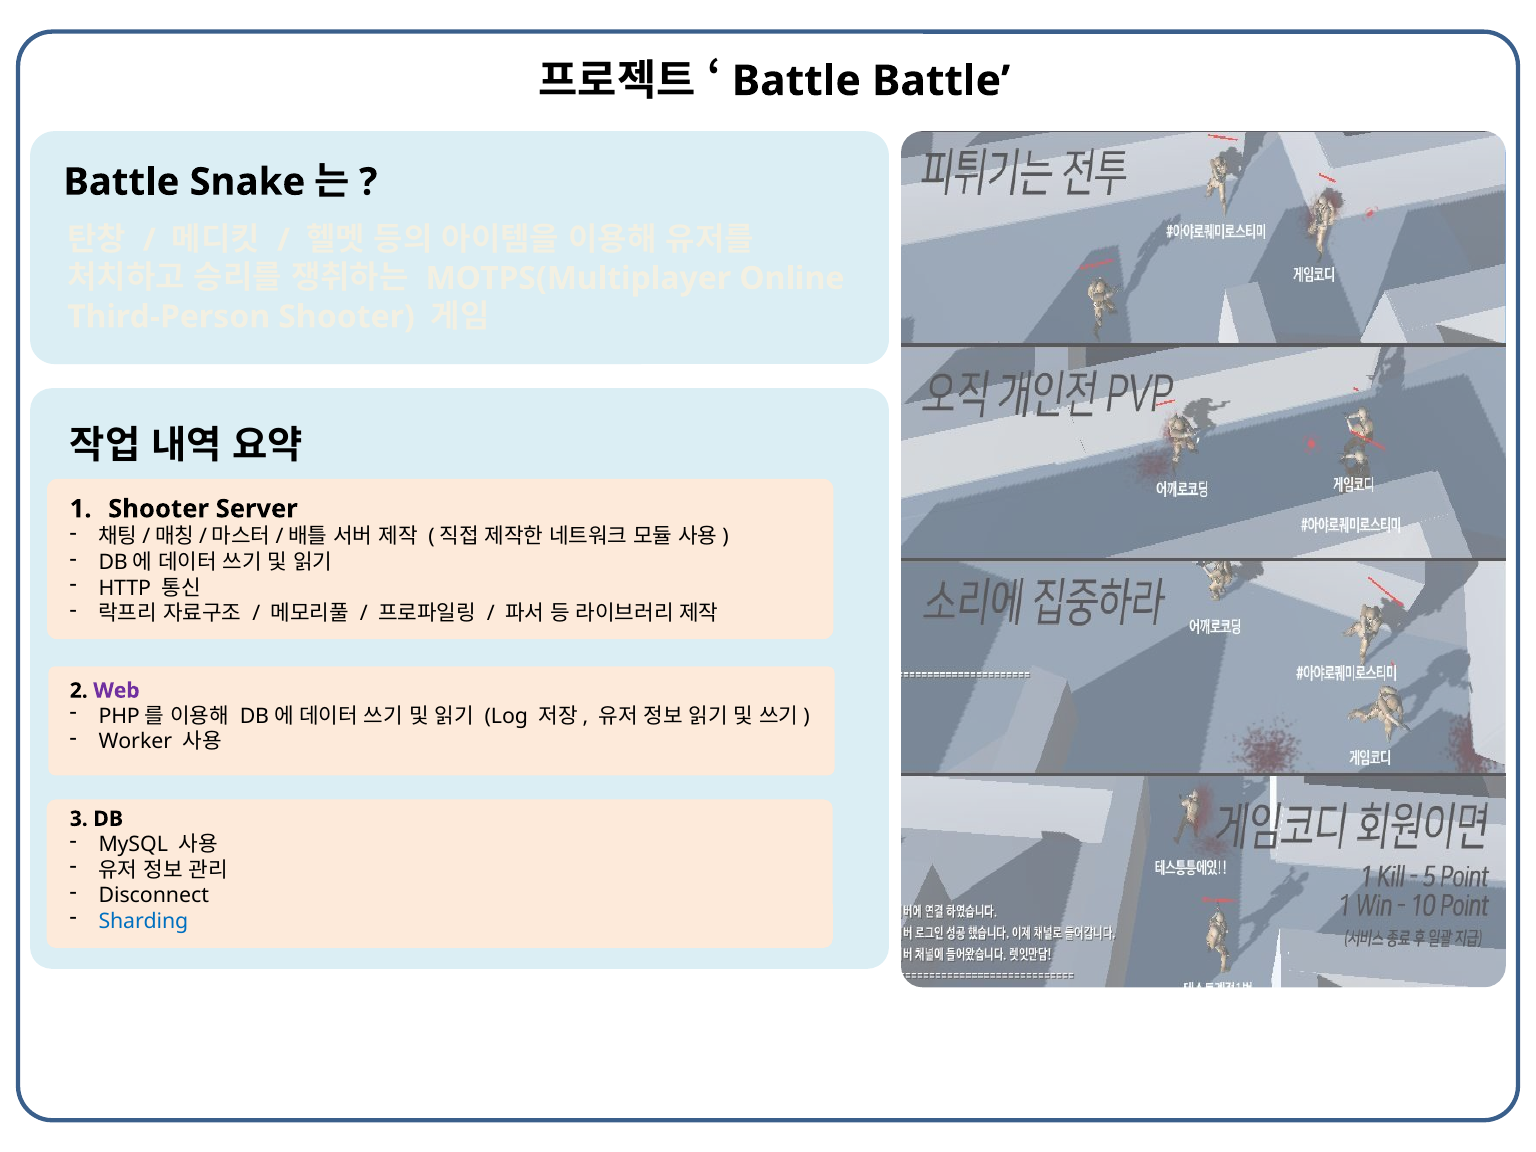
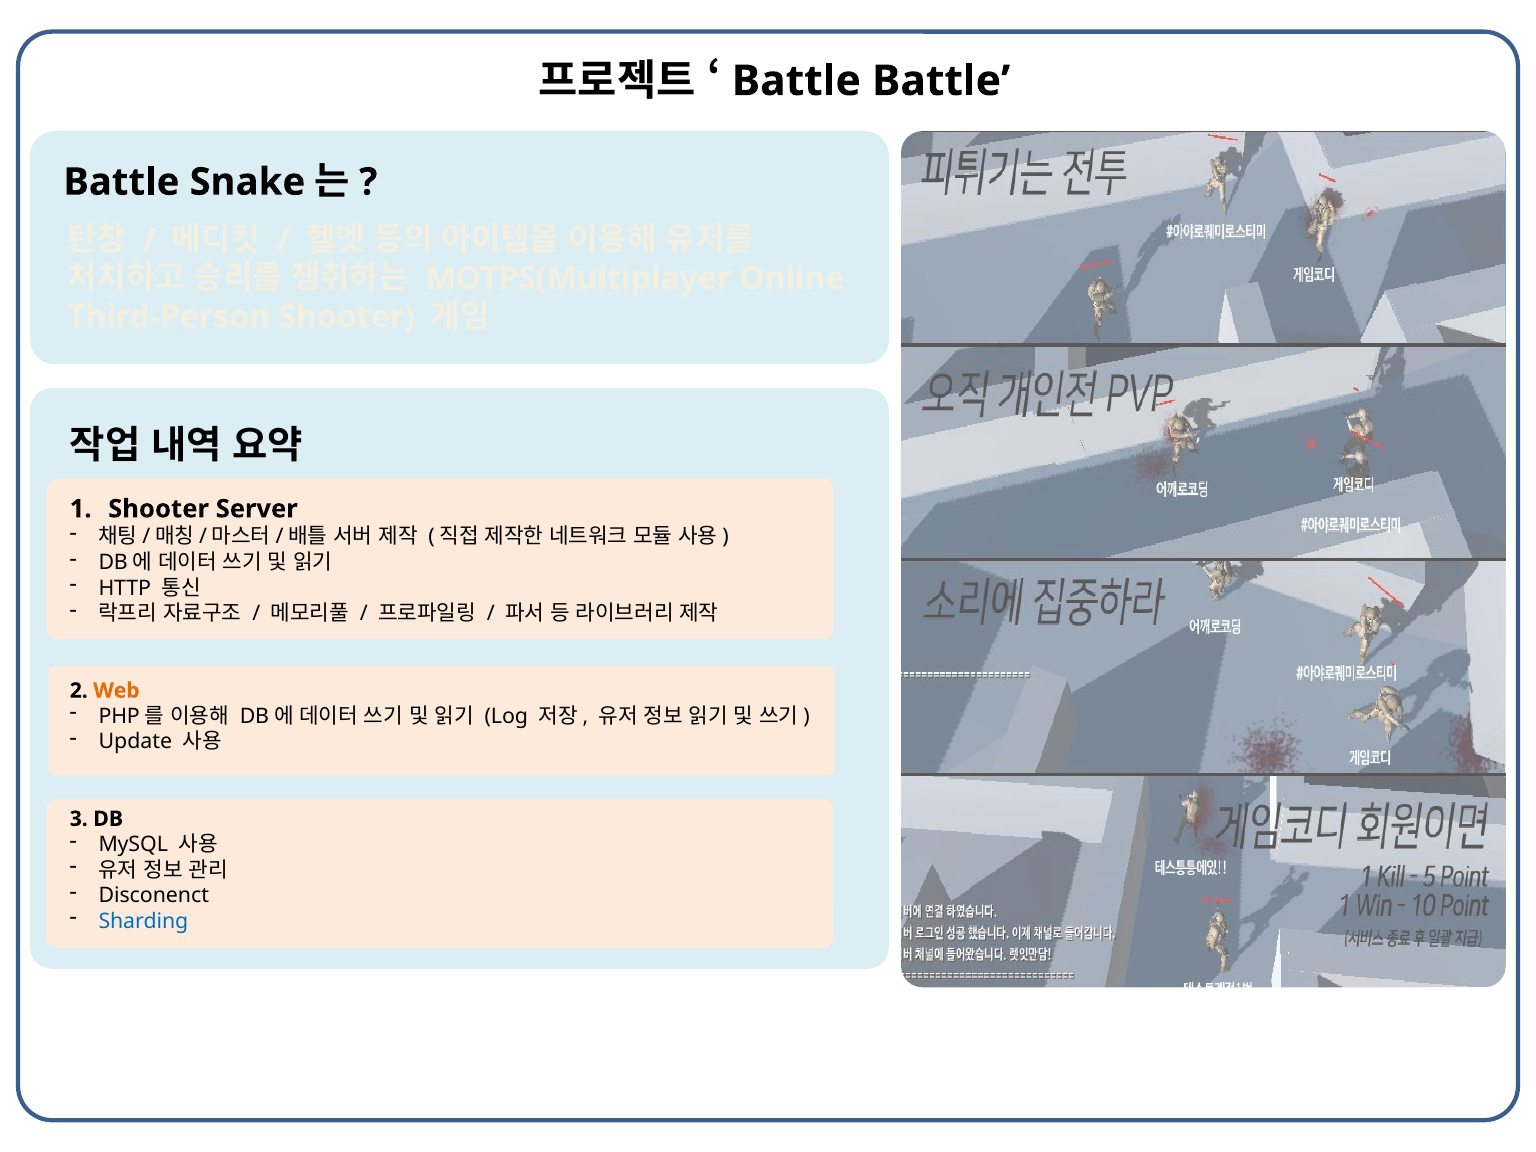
Web colour: purple -> orange
Worker: Worker -> Update
Disconnect: Disconnect -> Disconenct
